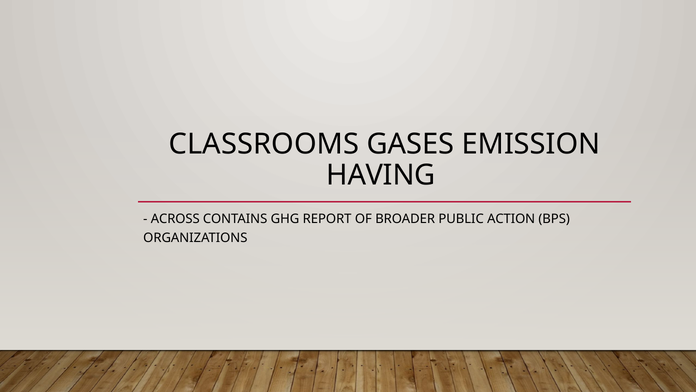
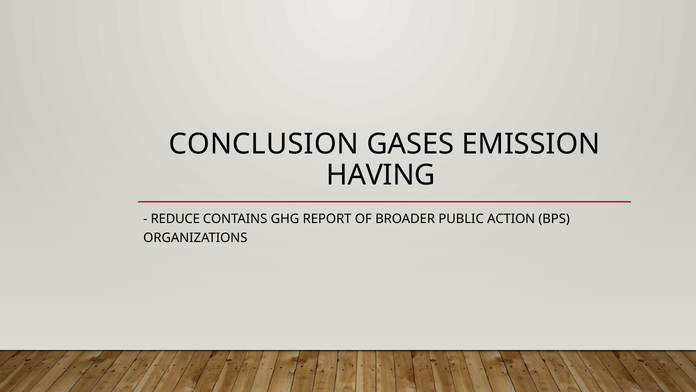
CLASSROOMS: CLASSROOMS -> CONCLUSION
ACROSS: ACROSS -> REDUCE
